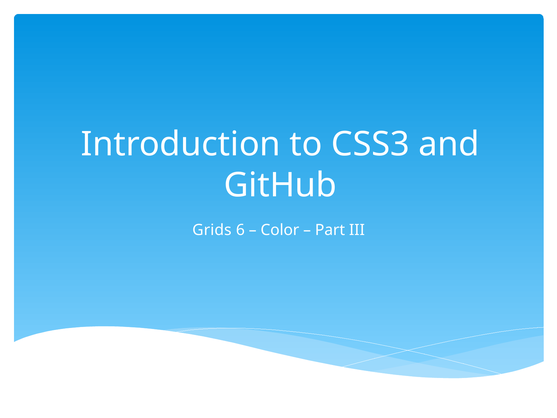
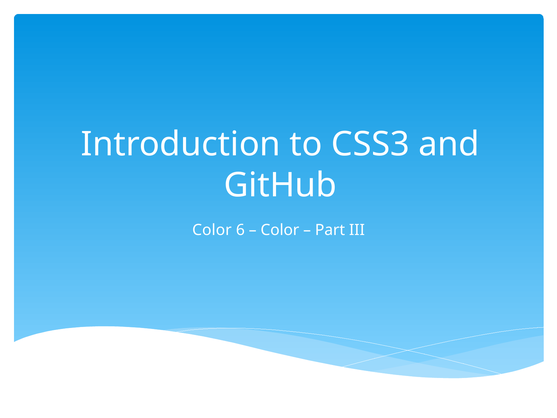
Grids at (212, 230): Grids -> Color
